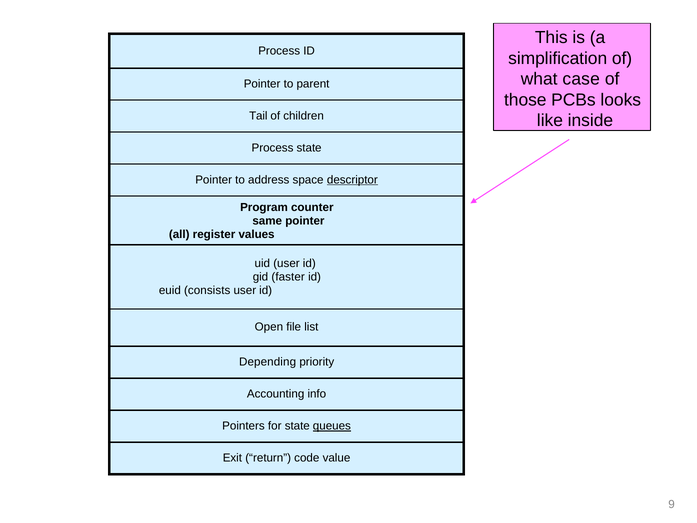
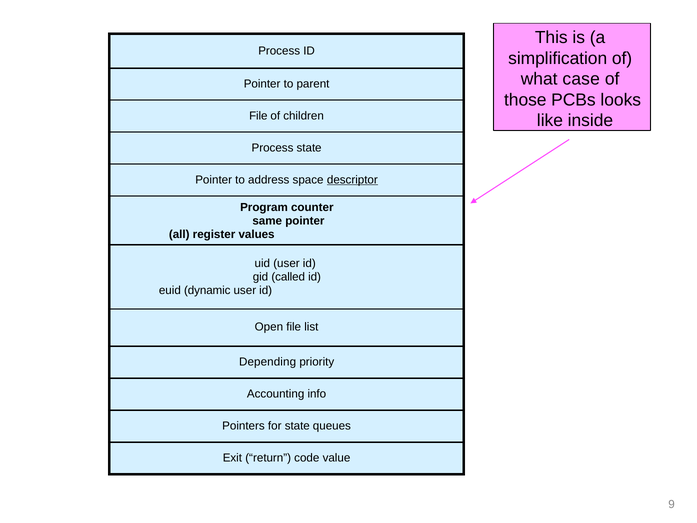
Tail at (258, 116): Tail -> File
faster: faster -> called
consists: consists -> dynamic
queues underline: present -> none
